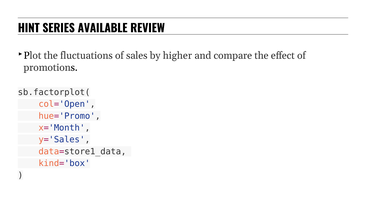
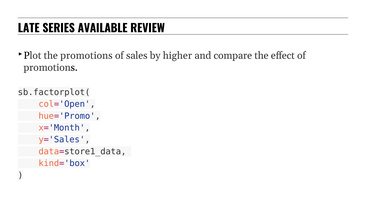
HINT: HINT -> LATE
fluctuations at (86, 55): fluctuations -> promotions
